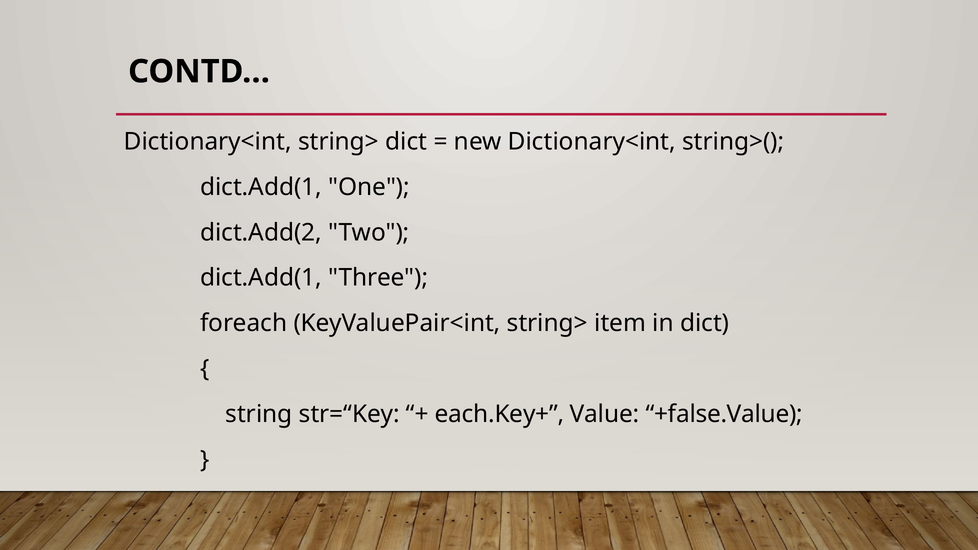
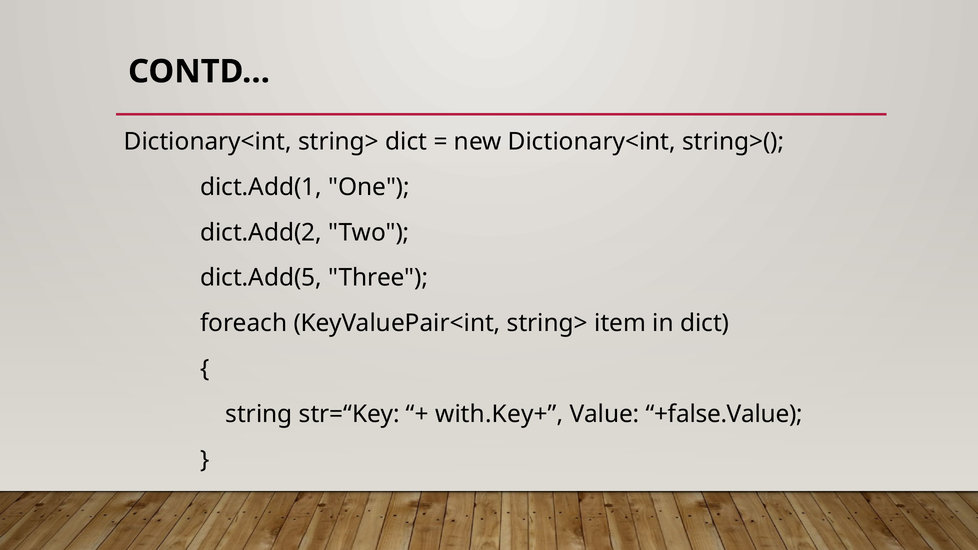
dict.Add(1 at (261, 278): dict.Add(1 -> dict.Add(5
each.Key+: each.Key+ -> with.Key+
